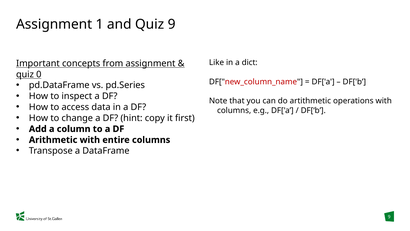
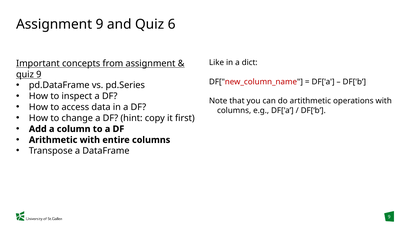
Assignment 1: 1 -> 9
Quiz 9: 9 -> 6
quiz 0: 0 -> 9
